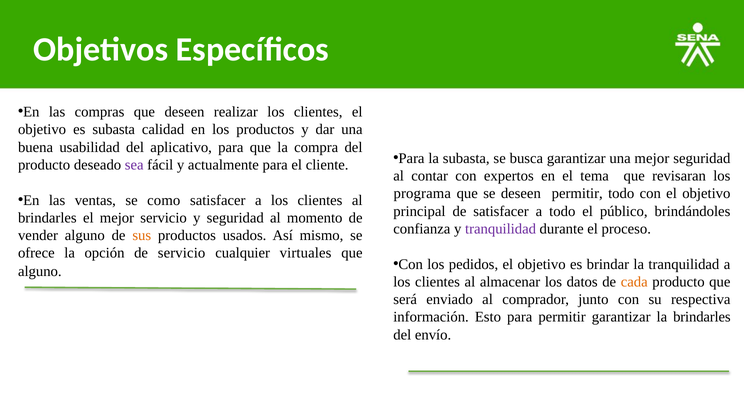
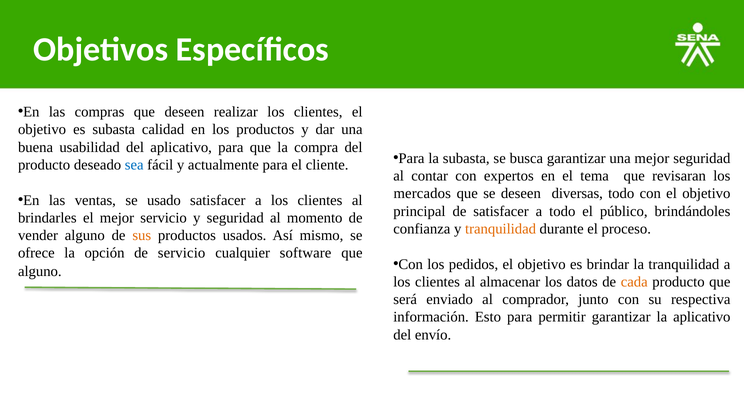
sea colour: purple -> blue
programa: programa -> mercados
deseen permitir: permitir -> diversas
como: como -> usado
tranquilidad at (501, 229) colour: purple -> orange
virtuales: virtuales -> software
la brindarles: brindarles -> aplicativo
